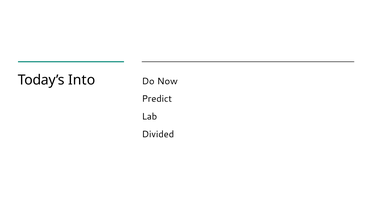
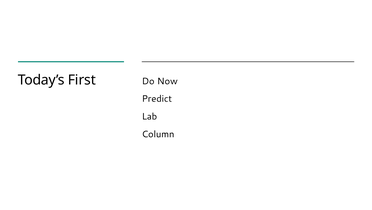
Into: Into -> First
Divided: Divided -> Column
